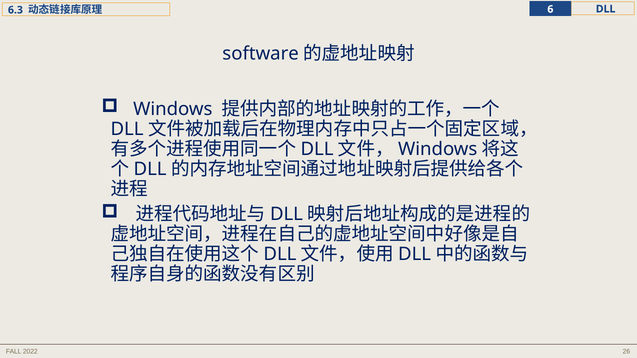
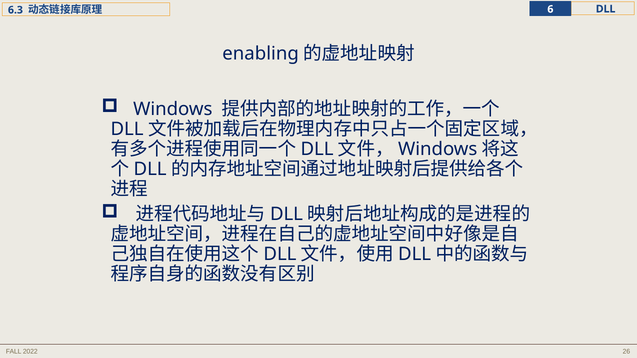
software: software -> enabling
